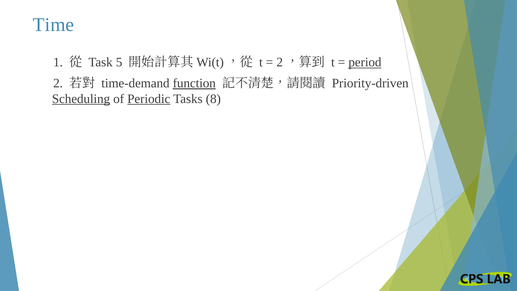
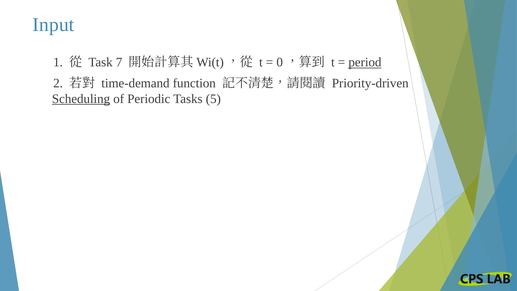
Time: Time -> Input
5: 5 -> 7
2: 2 -> 0
function underline: present -> none
Periodic underline: present -> none
8: 8 -> 5
